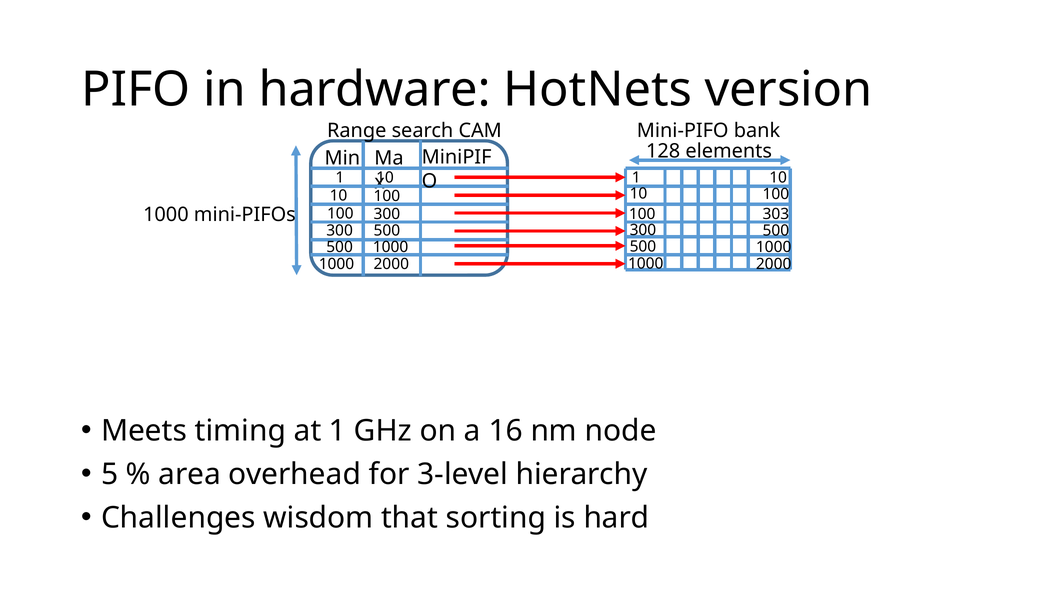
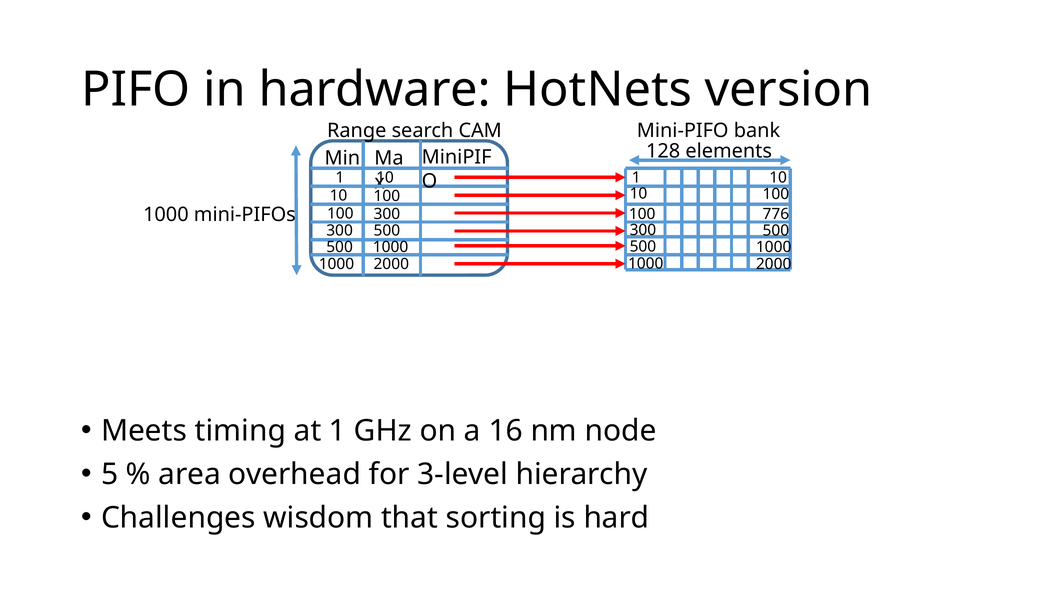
303: 303 -> 776
